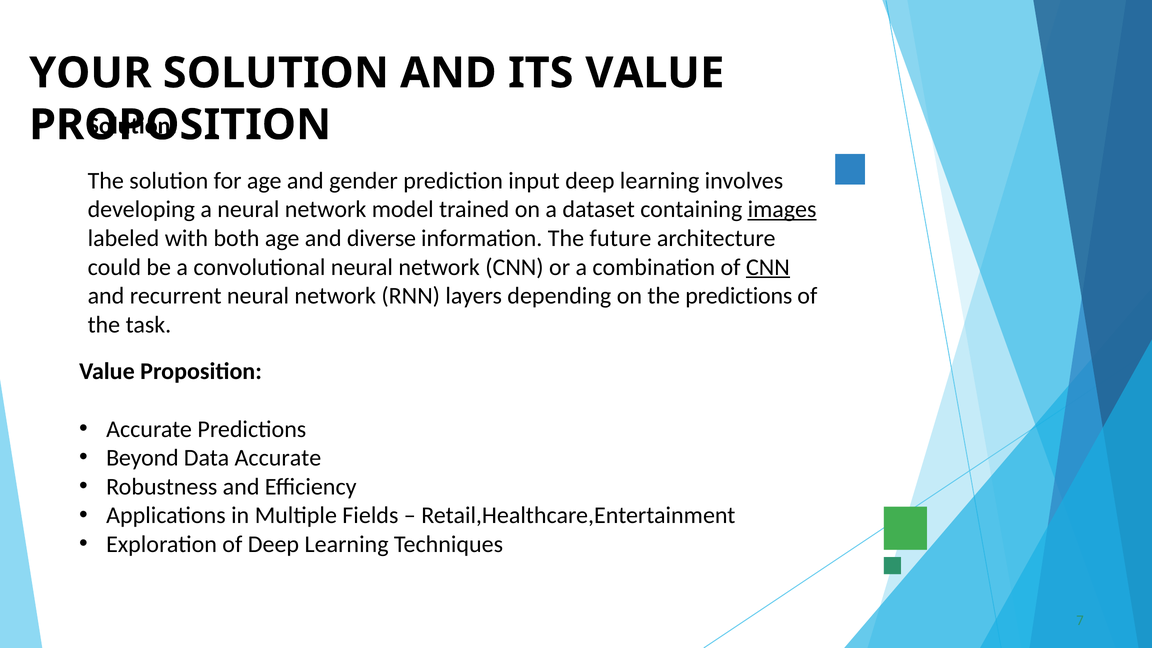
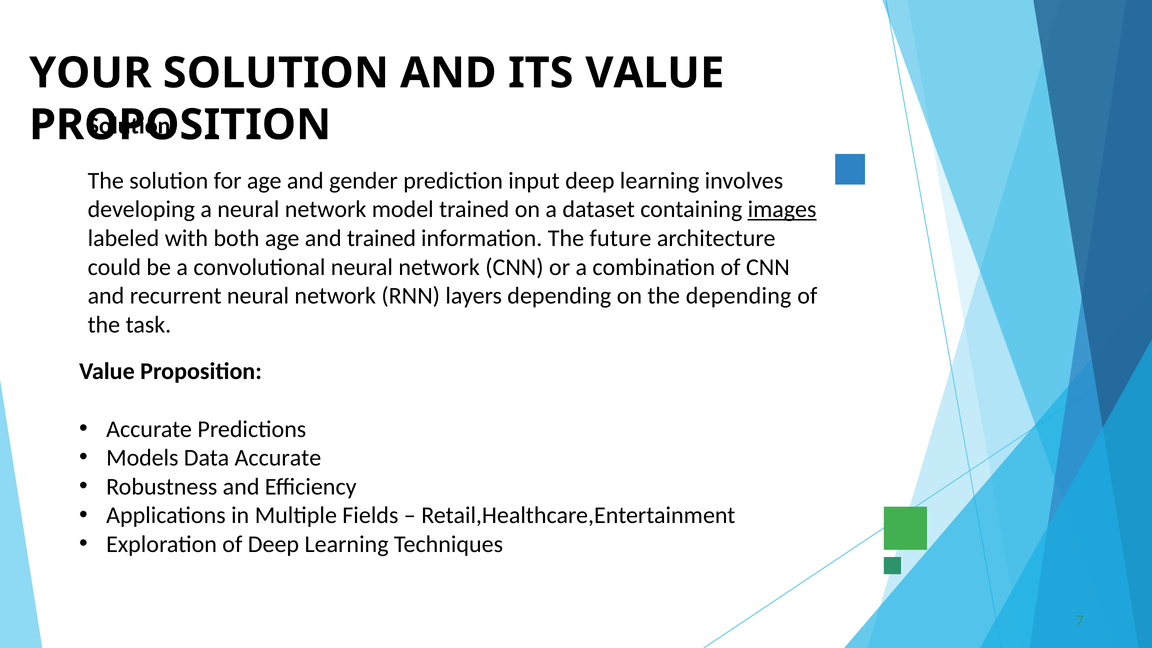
and diverse: diverse -> trained
CNN at (768, 267) underline: present -> none
the predictions: predictions -> depending
Beyond: Beyond -> Models
